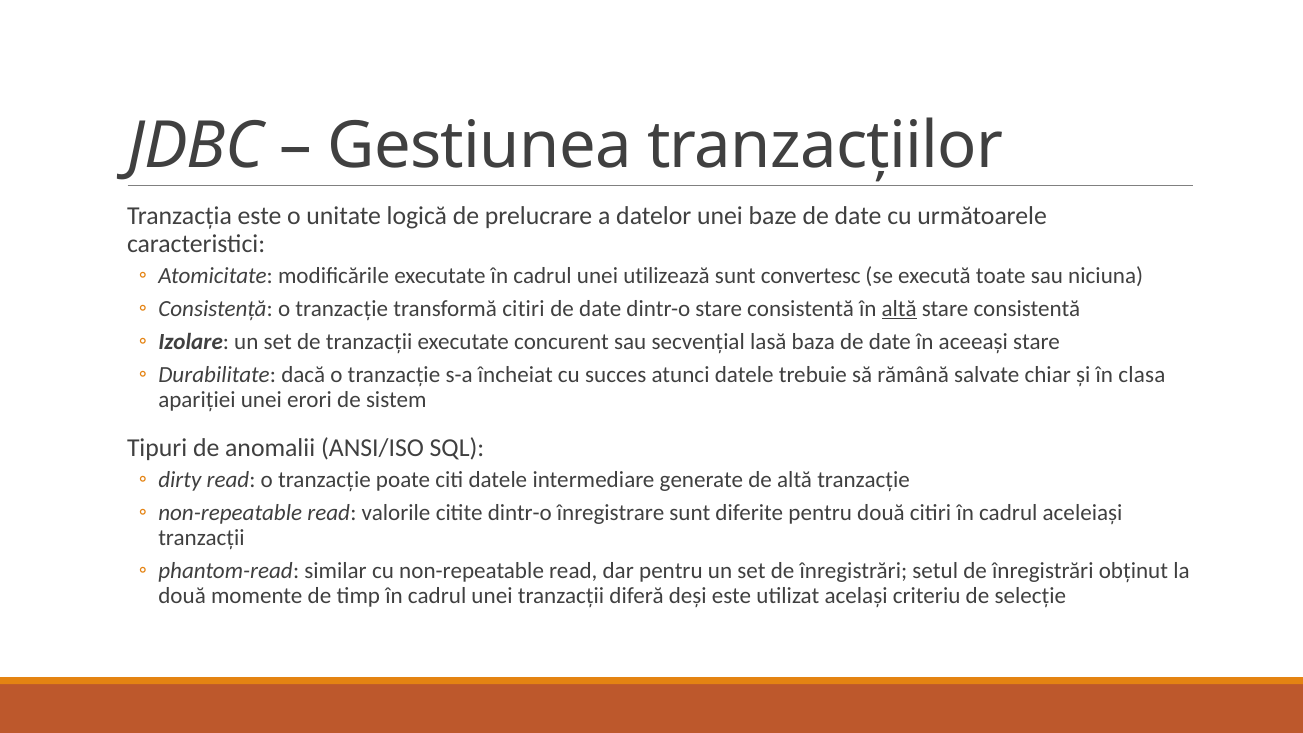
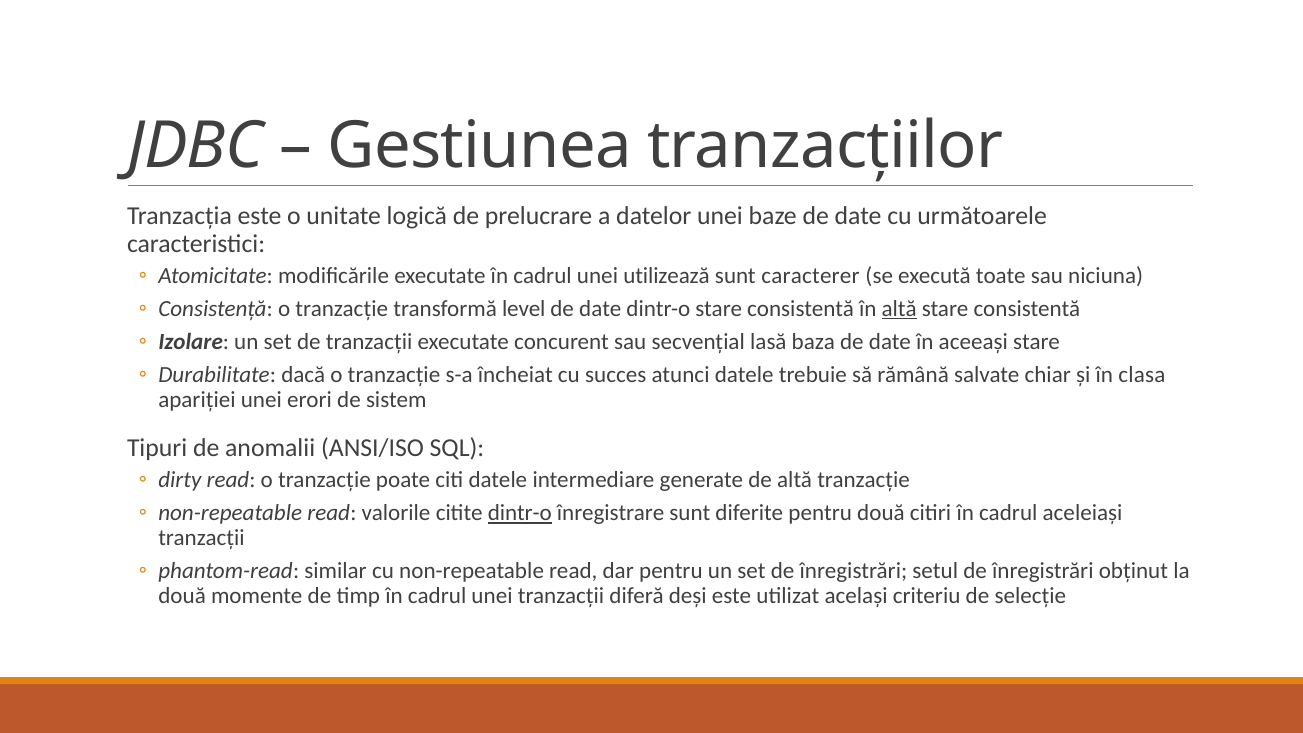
convertesc: convertesc -> caracterer
transformă citiri: citiri -> level
dintr-o at (520, 513) underline: none -> present
